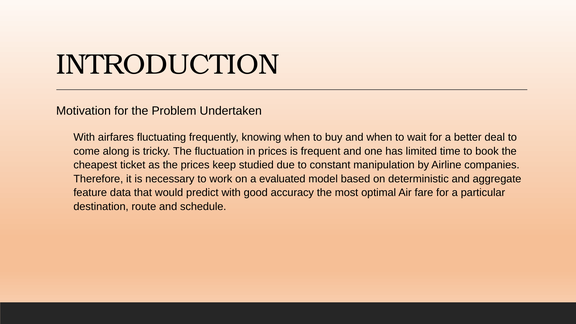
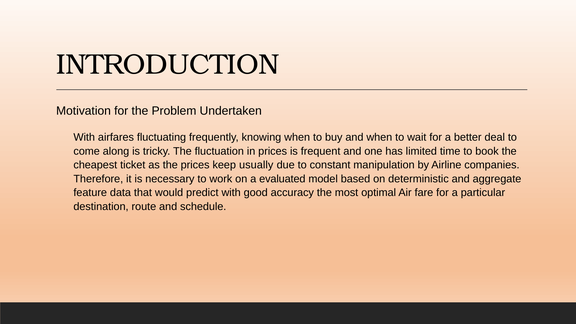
studied: studied -> usually
